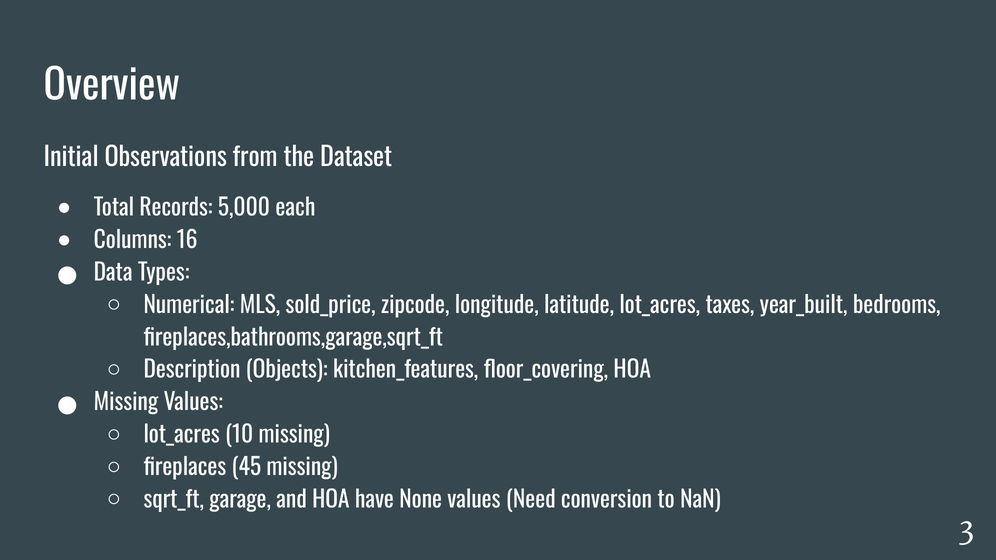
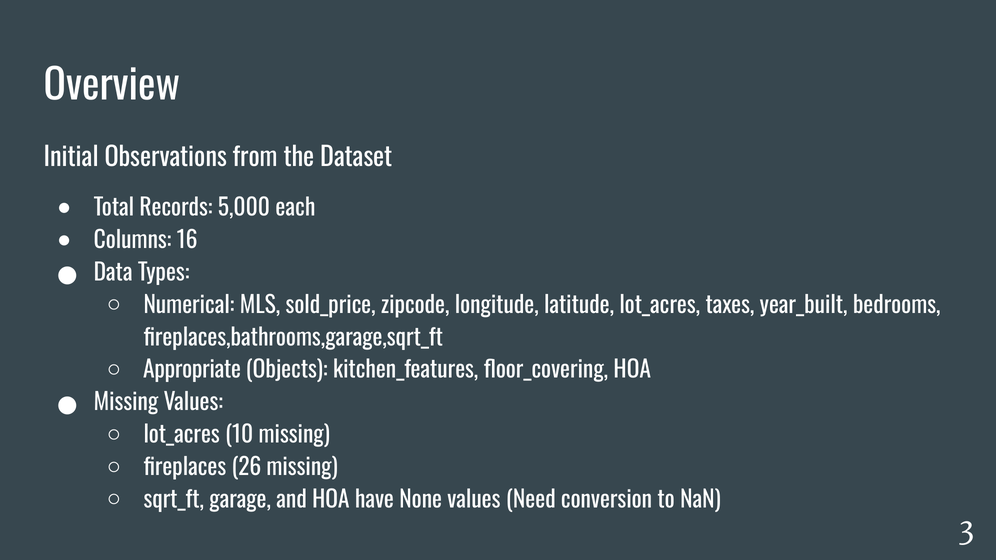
Description: Description -> Appropriate
45: 45 -> 26
